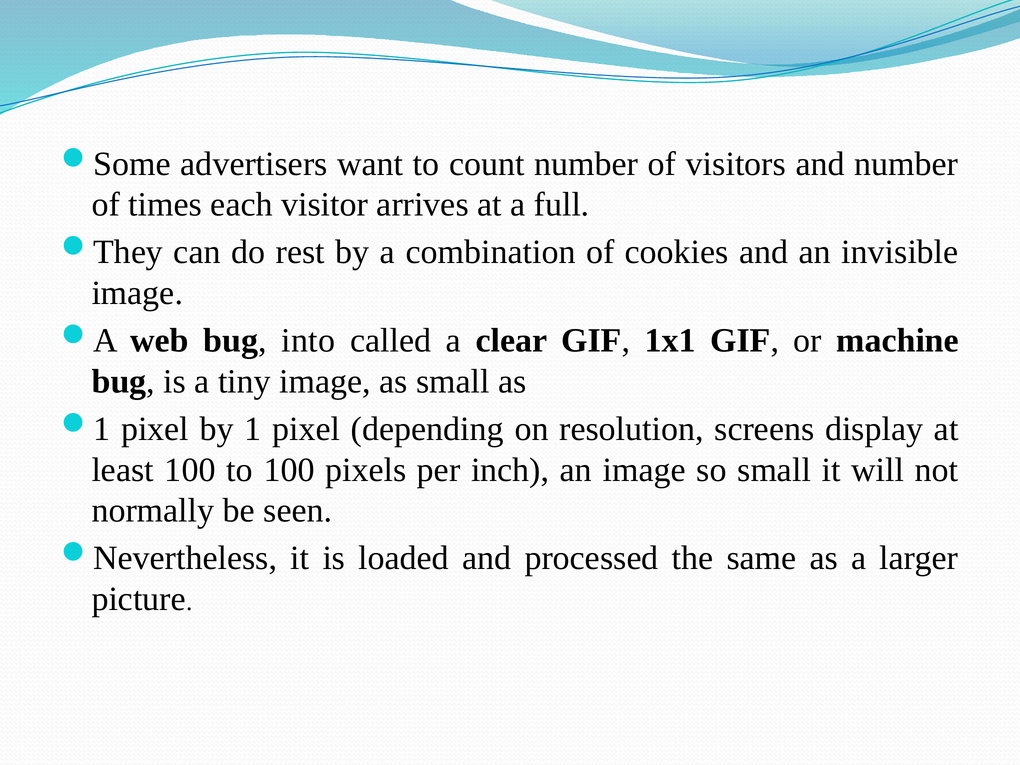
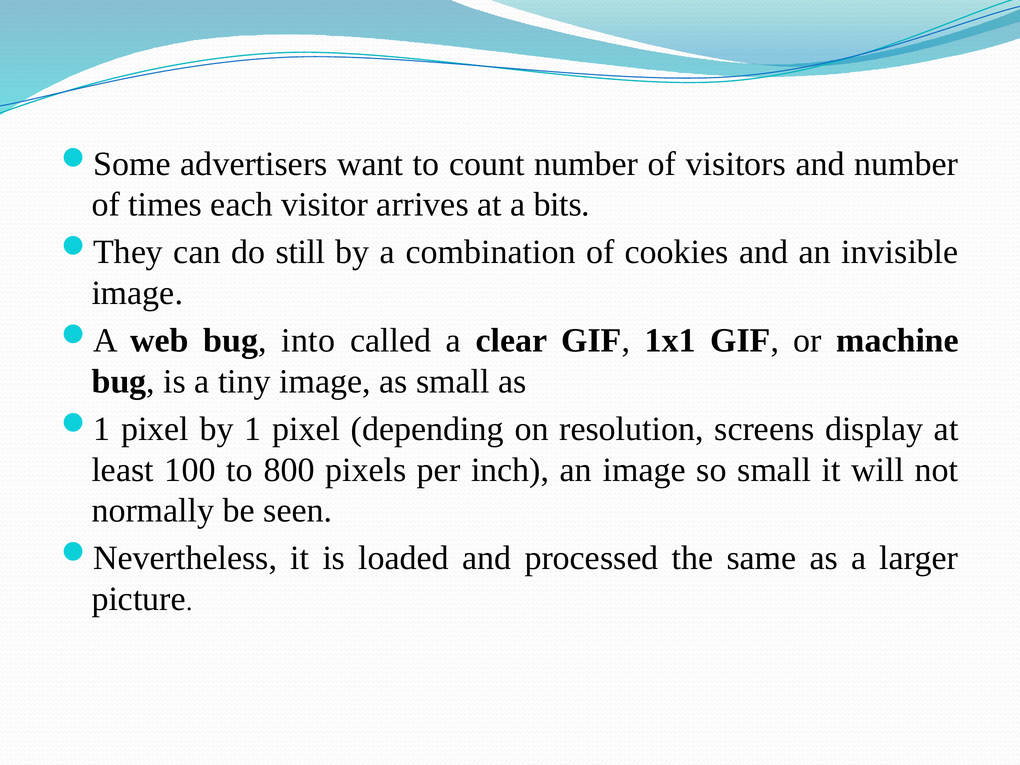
full: full -> bits
rest: rest -> still
to 100: 100 -> 800
